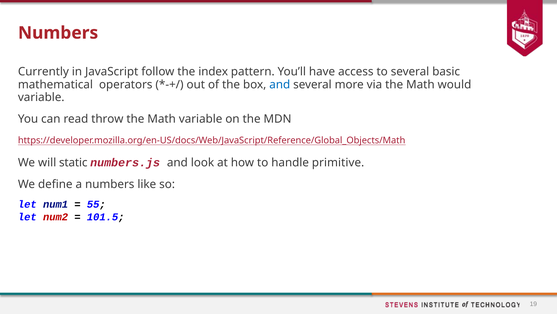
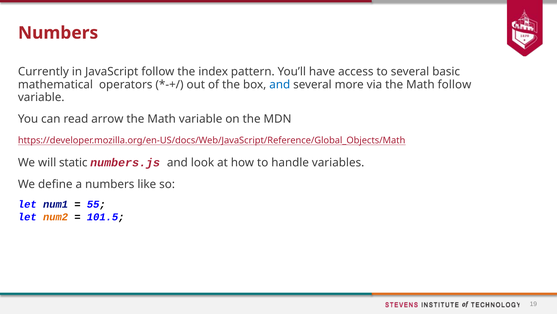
Math would: would -> follow
throw: throw -> arrow
primitive: primitive -> variables
num2 colour: red -> orange
